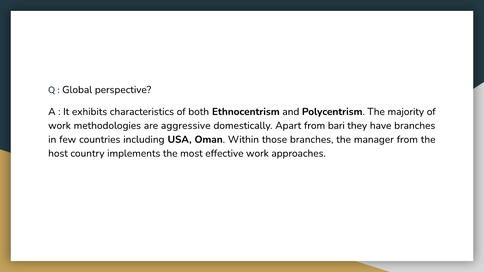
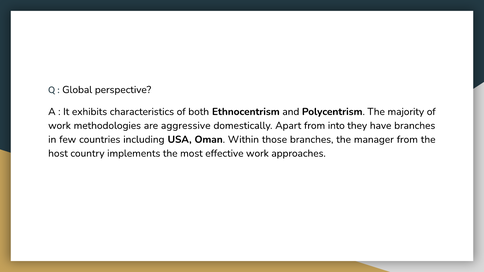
bari: bari -> into
